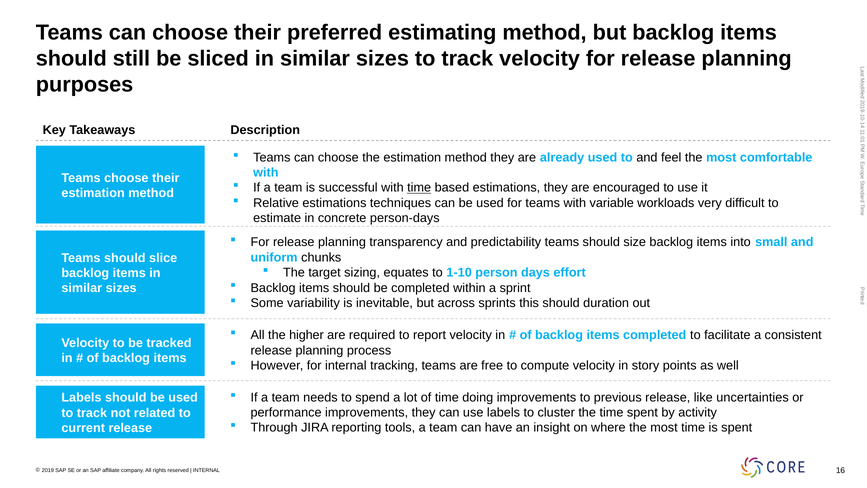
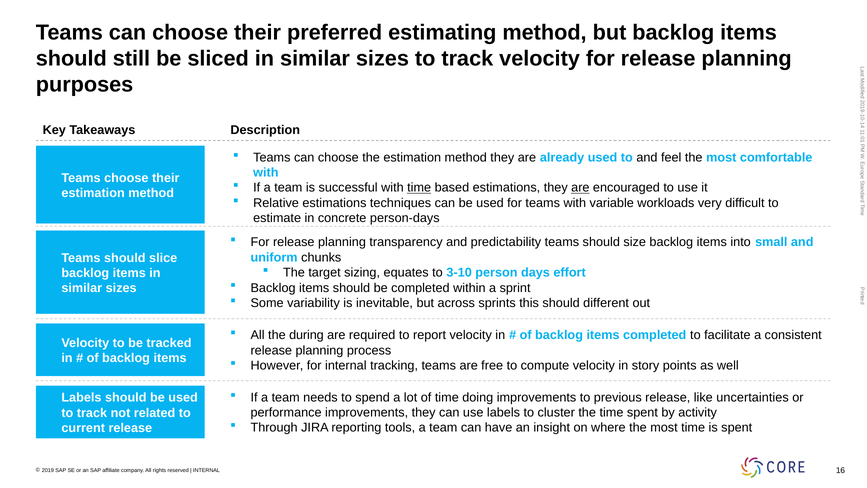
are at (580, 188) underline: none -> present
1-10: 1-10 -> 3-10
duration: duration -> different
higher: higher -> during
